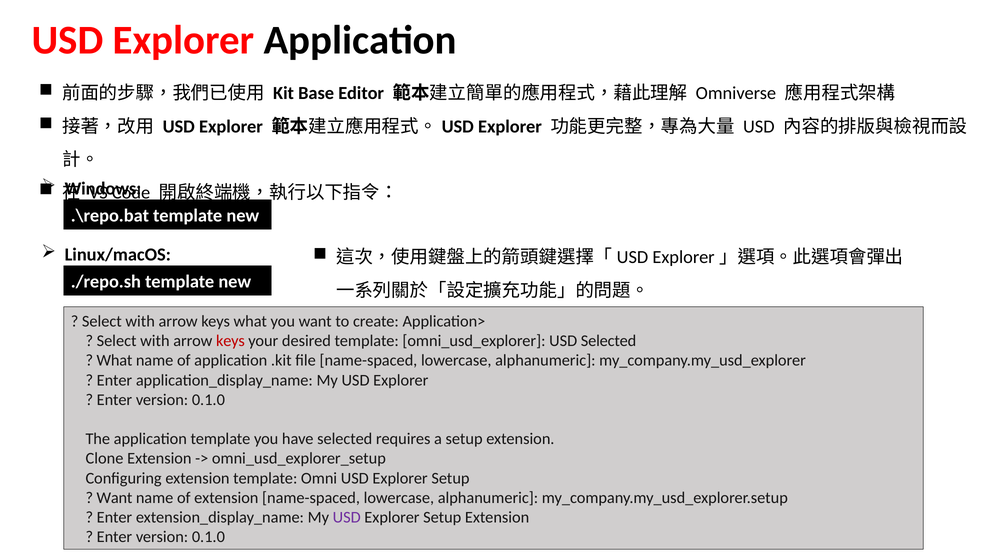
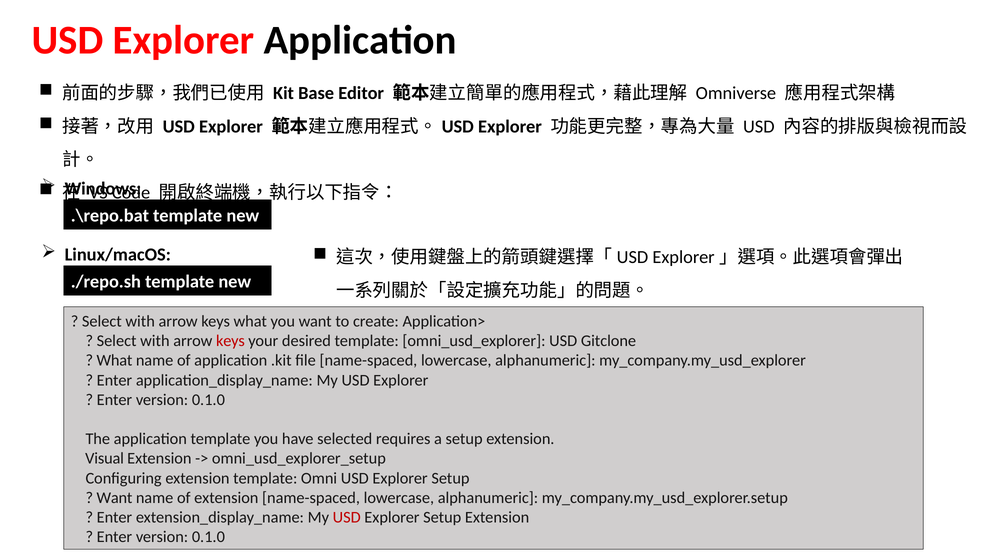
USD Selected: Selected -> Gitclone
Clone: Clone -> Visual
USD at (347, 518) colour: purple -> red
